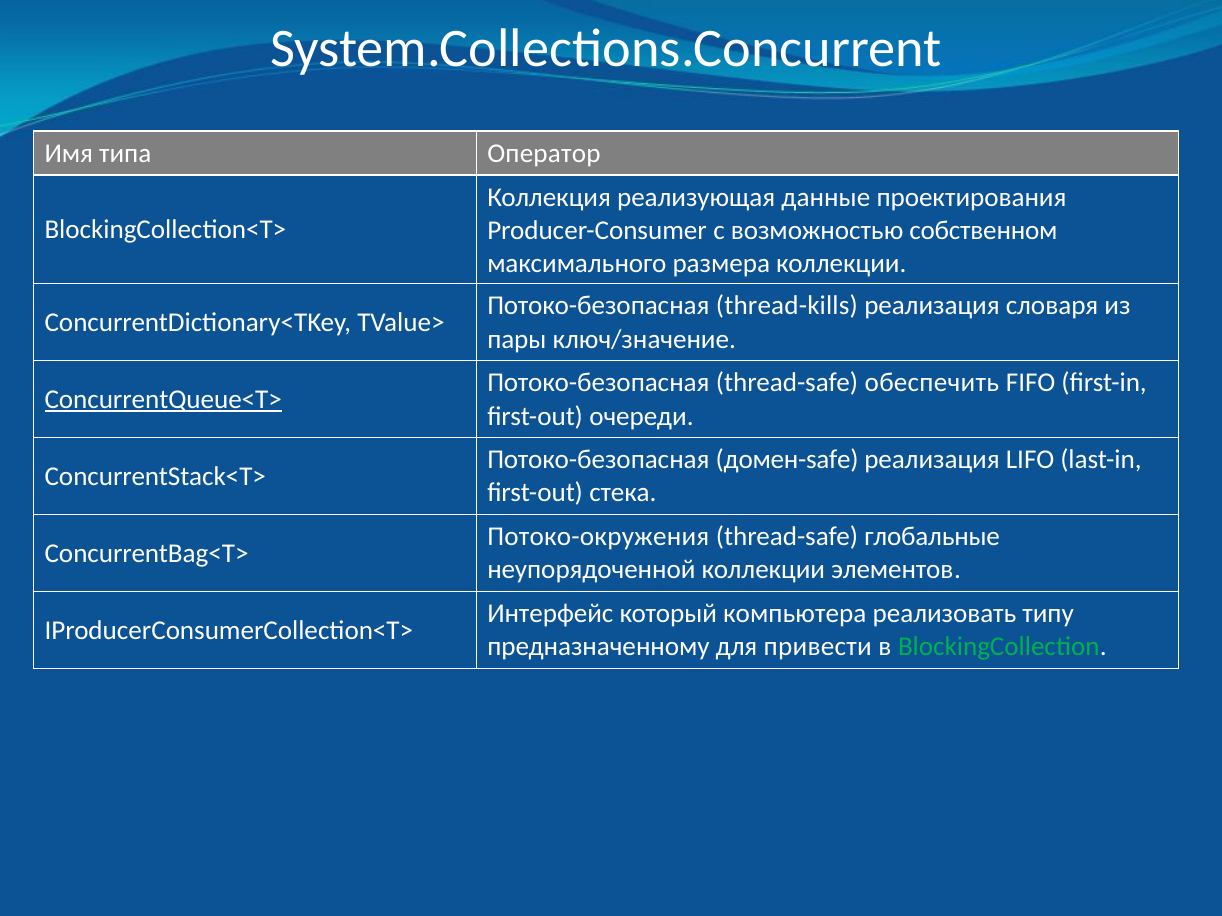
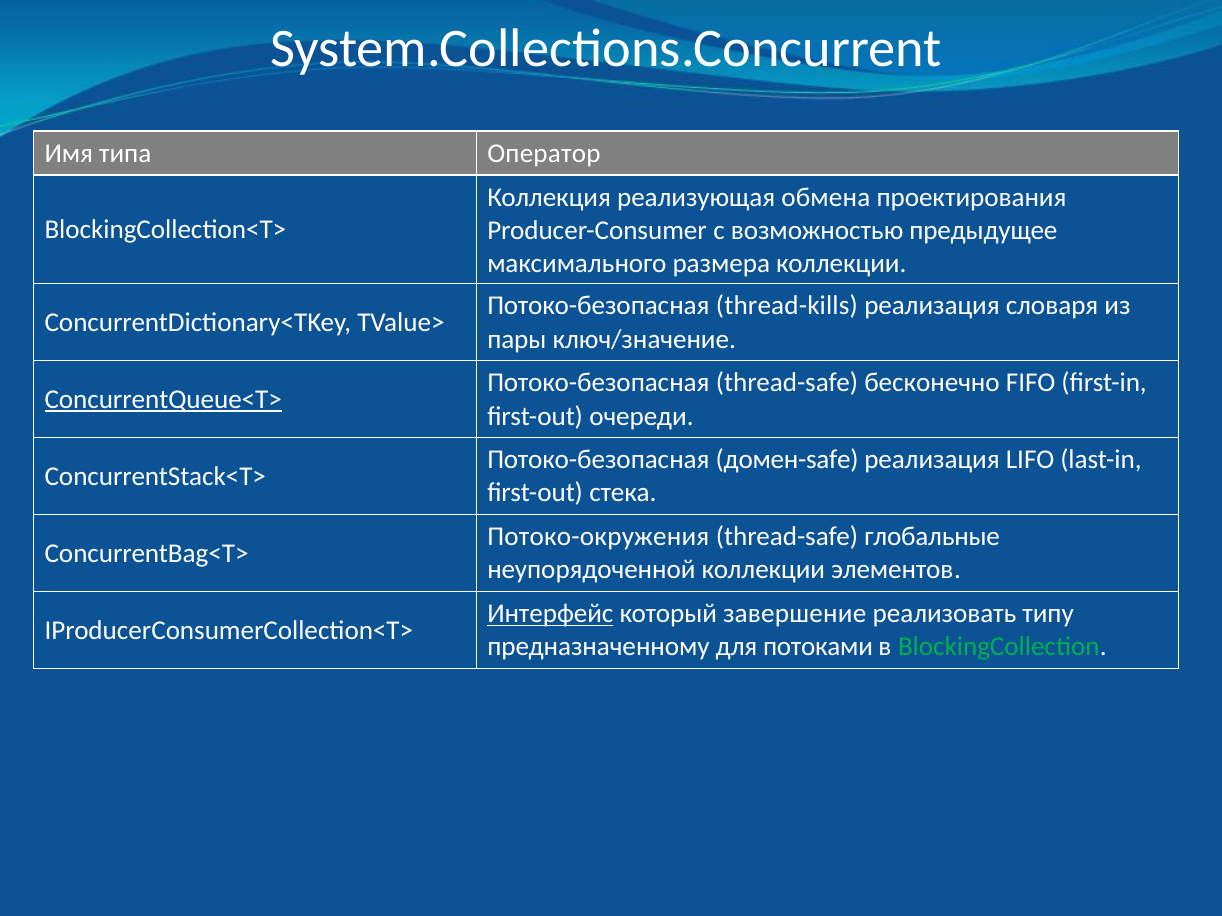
данные: данные -> обмена
собственном: собственном -> предыдущее
обеспечить: обеспечить -> бесконечно
Интерфейс underline: none -> present
компьютера: компьютера -> завершение
привести: привести -> потоками
